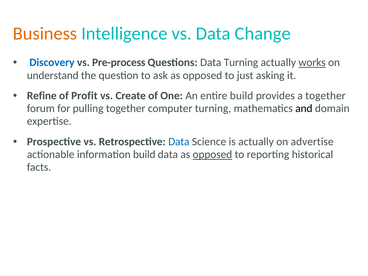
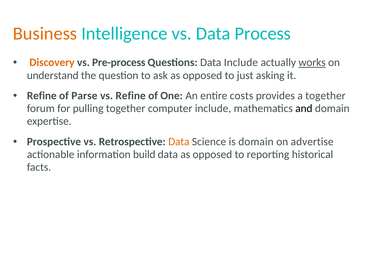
Change: Change -> Process
Discovery colour: blue -> orange
Data Turning: Turning -> Include
Profit: Profit -> Parse
vs Create: Create -> Refine
entire build: build -> costs
computer turning: turning -> include
Data at (179, 142) colour: blue -> orange
is actually: actually -> domain
opposed at (212, 154) underline: present -> none
